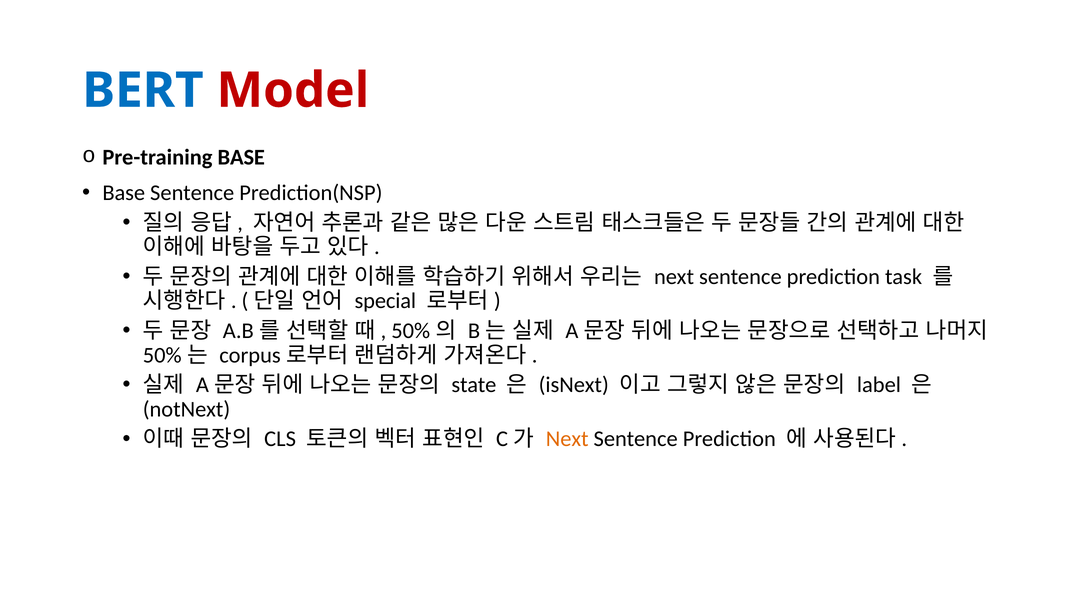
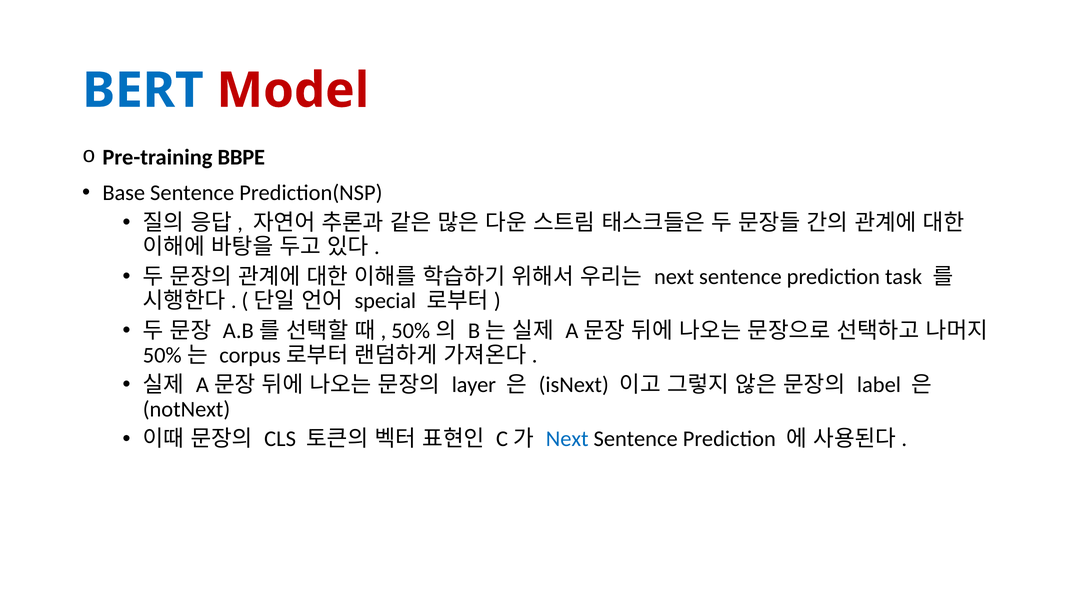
Pre-training BASE: BASE -> BBPE
state: state -> layer
Next at (567, 439) colour: orange -> blue
